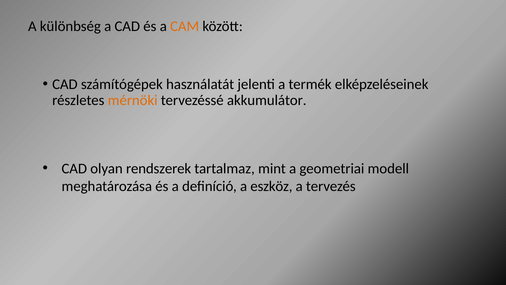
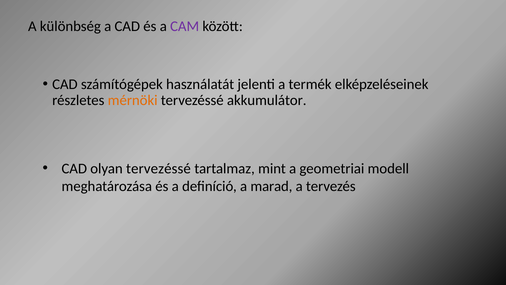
CAM colour: orange -> purple
olyan rendszerek: rendszerek -> tervezéssé
eszköz: eszköz -> marad
